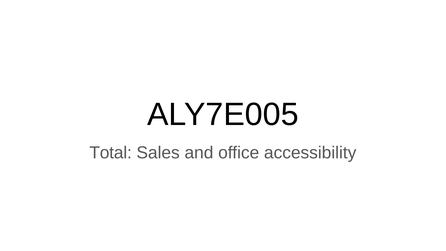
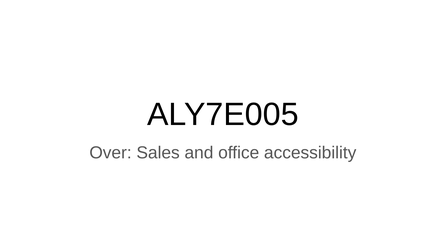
Total: Total -> Over
